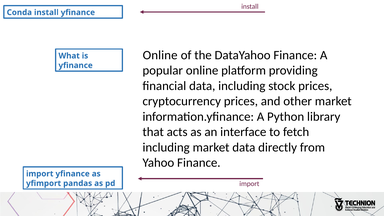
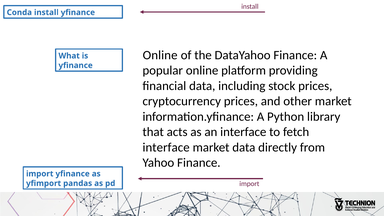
including at (166, 147): including -> interface
